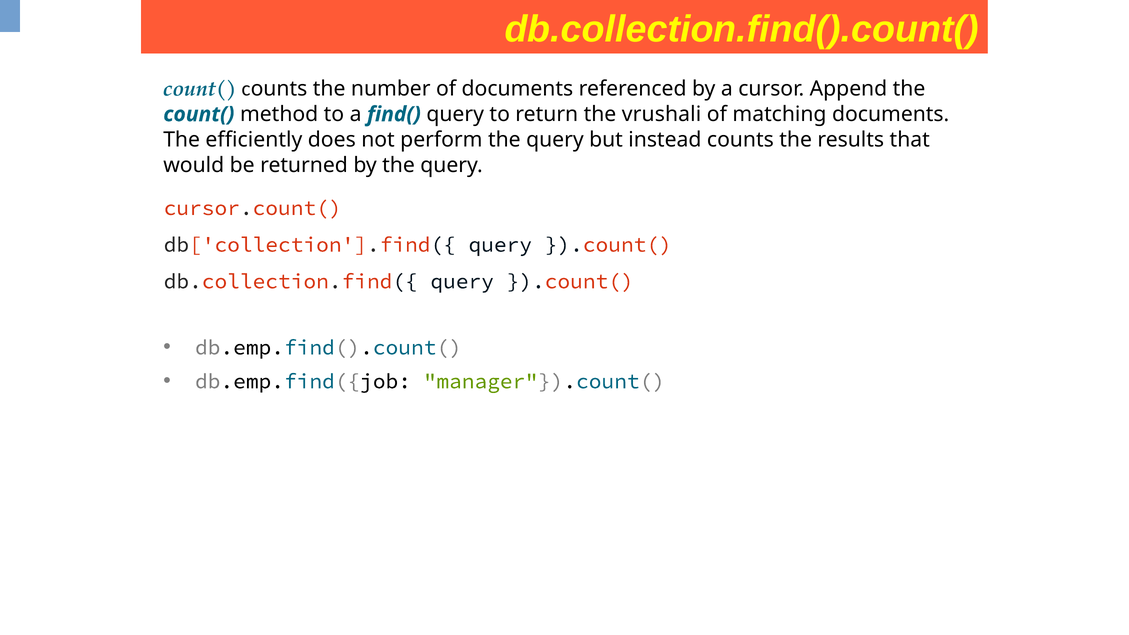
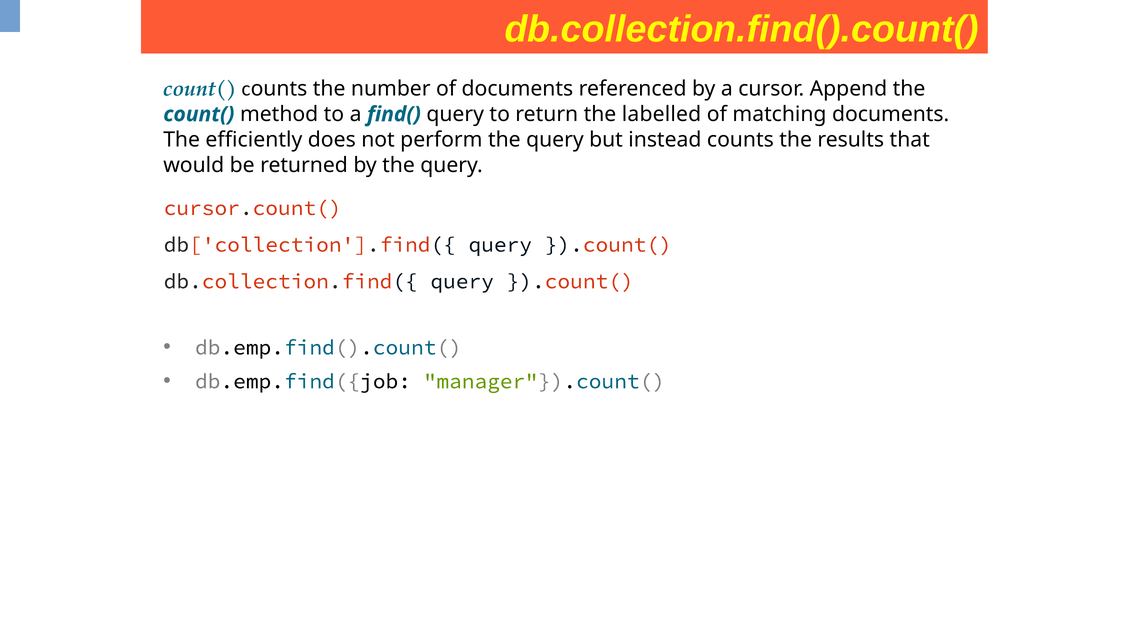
vrushali: vrushali -> labelled
